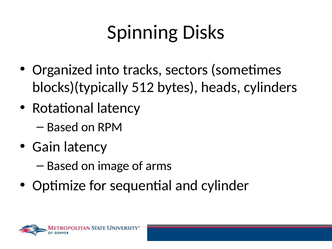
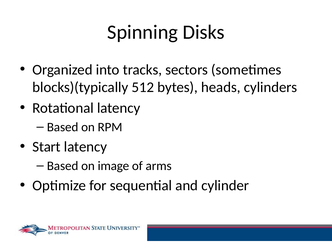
Gain: Gain -> Start
